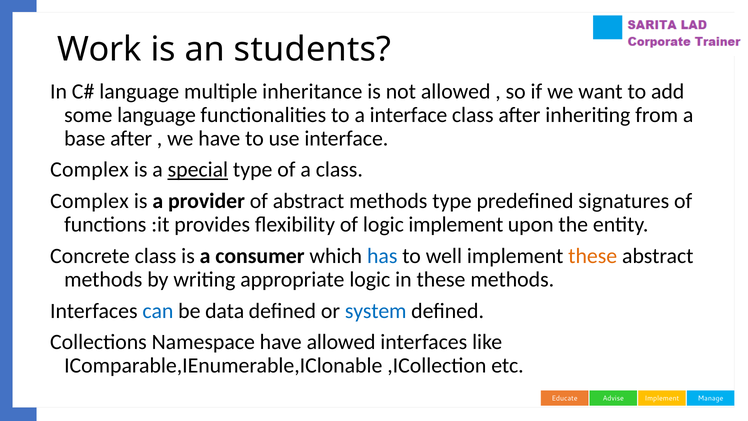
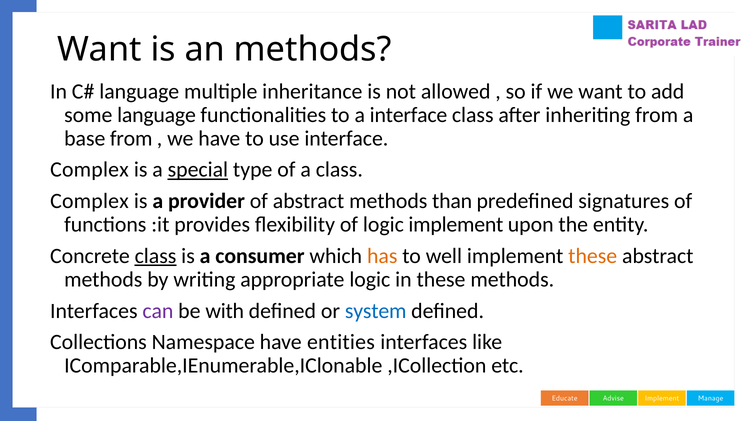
Work at (99, 50): Work -> Want
an students: students -> methods
base after: after -> from
methods type: type -> than
class at (155, 256) underline: none -> present
has colour: blue -> orange
can colour: blue -> purple
data: data -> with
have allowed: allowed -> entities
